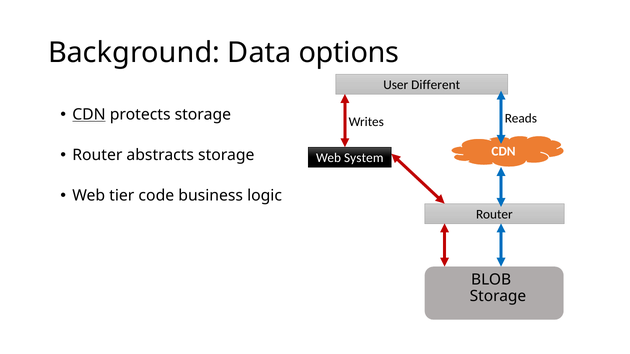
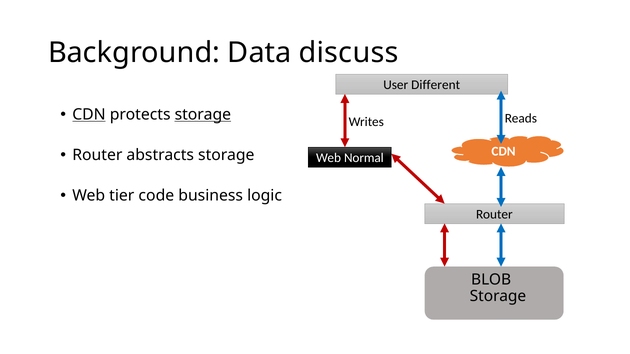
options: options -> discuss
storage at (203, 115) underline: none -> present
System: System -> Normal
